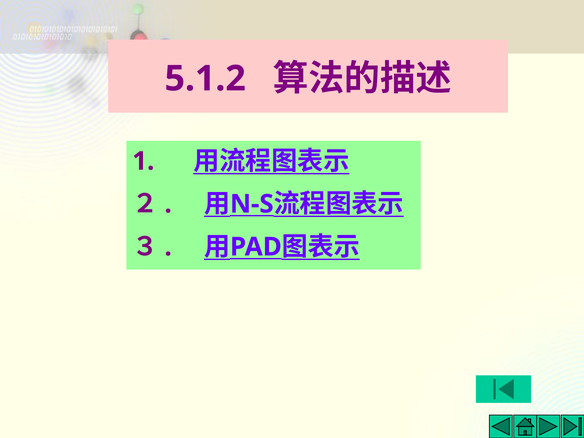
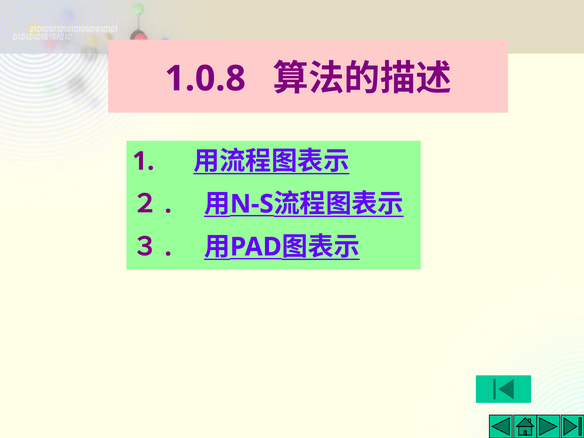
5.1.2: 5.1.2 -> 1.0.8
